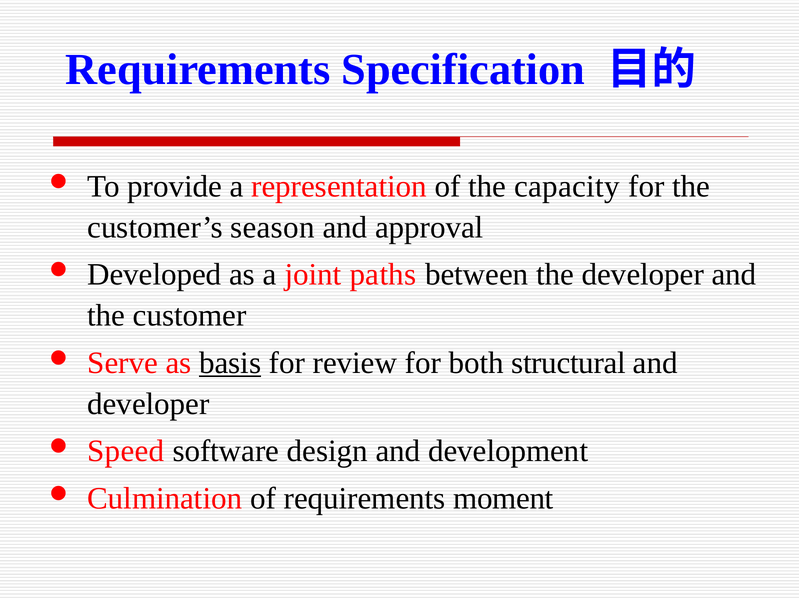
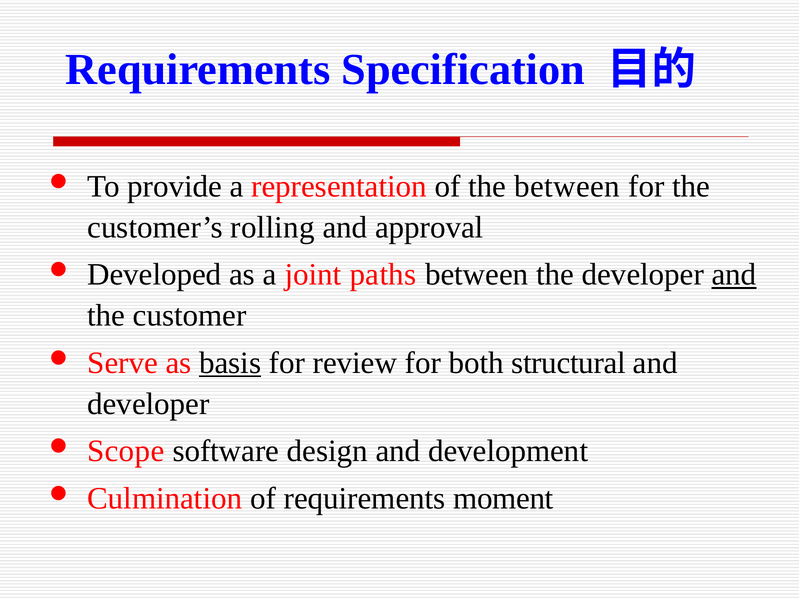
the capacity: capacity -> between
season: season -> rolling
and at (734, 275) underline: none -> present
Speed: Speed -> Scope
